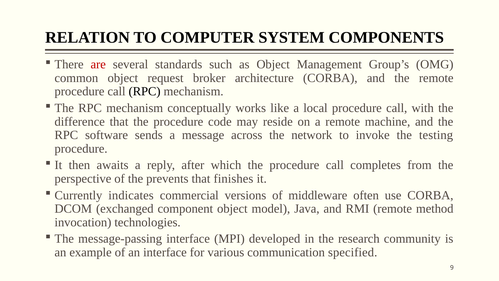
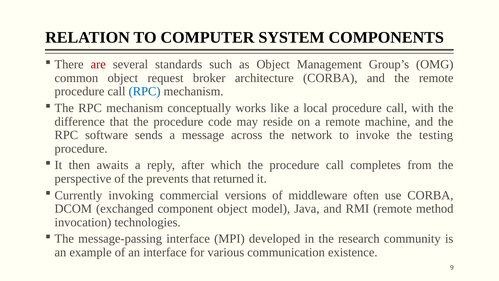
RPC at (145, 91) colour: black -> blue
finishes: finishes -> returned
indicates: indicates -> invoking
specified: specified -> existence
